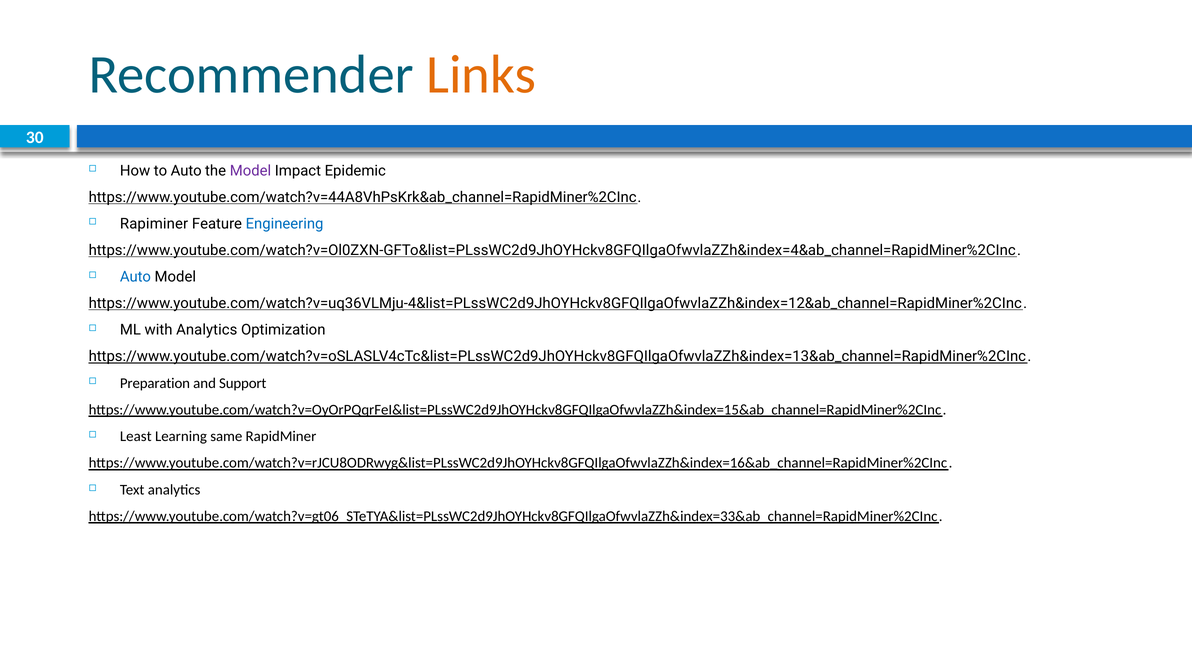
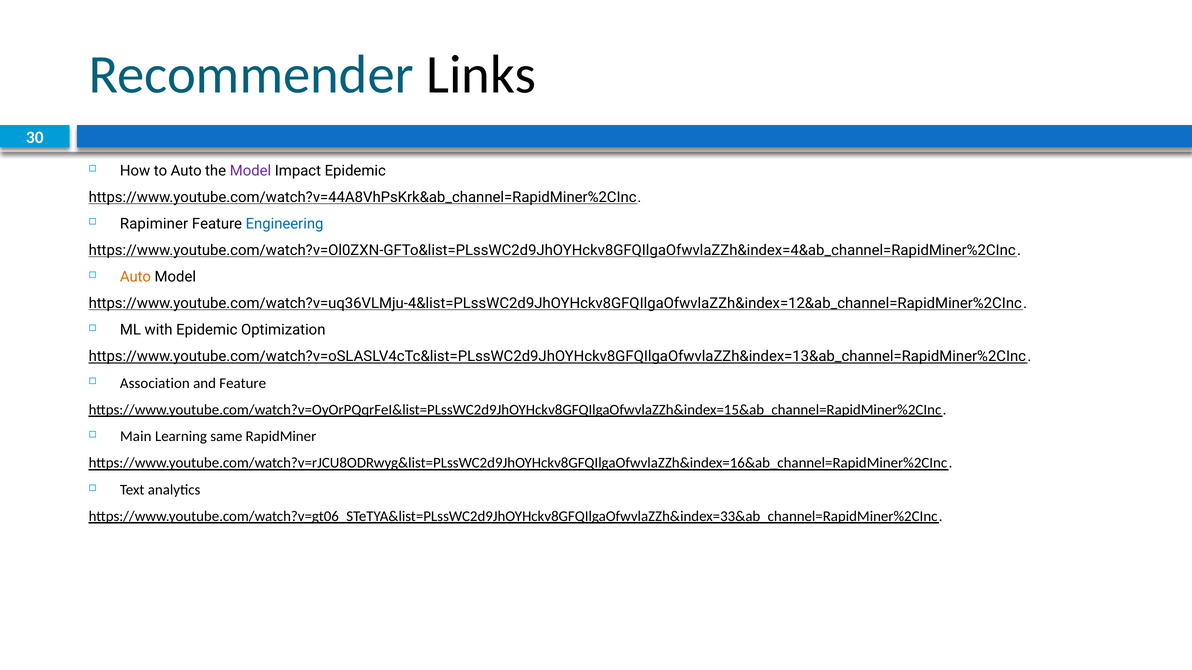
Links colour: orange -> black
Auto at (135, 277) colour: blue -> orange
with Analytics: Analytics -> Epidemic
Preparation: Preparation -> Association
and Support: Support -> Feature
Least: Least -> Main
